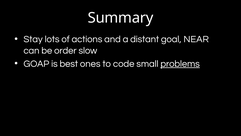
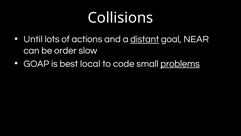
Summary: Summary -> Collisions
Stay: Stay -> Until
distant underline: none -> present
ones: ones -> local
